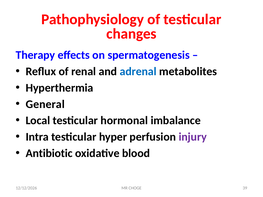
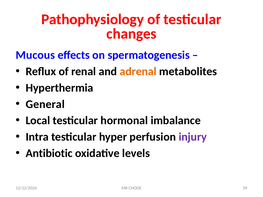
Therapy: Therapy -> Mucous
adrenal colour: blue -> orange
blood: blood -> levels
